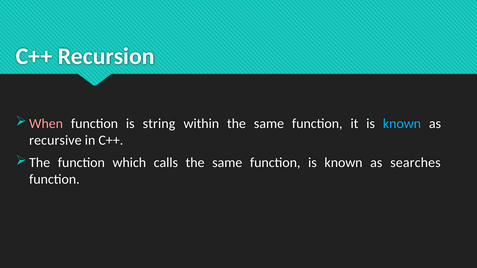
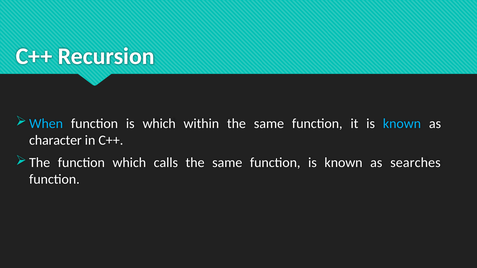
When colour: pink -> light blue
is string: string -> which
recursive: recursive -> character
